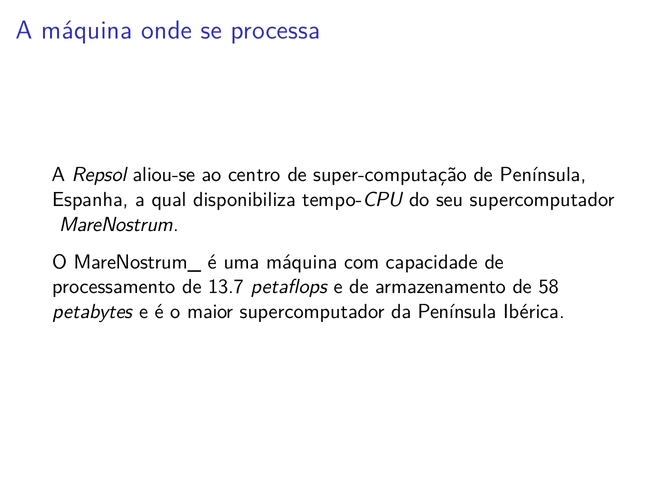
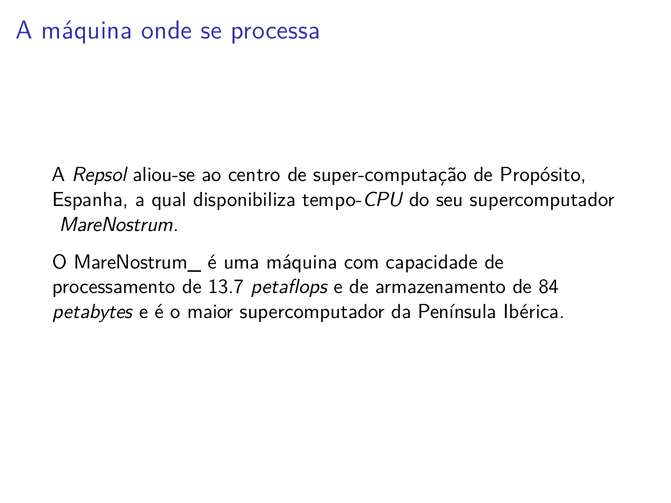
de Península: Península -> Propósito
58: 58 -> 84
